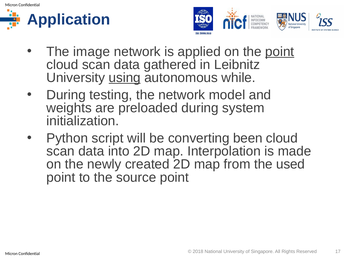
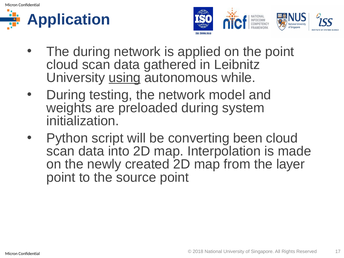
The image: image -> during
point at (280, 52) underline: present -> none
used: used -> layer
